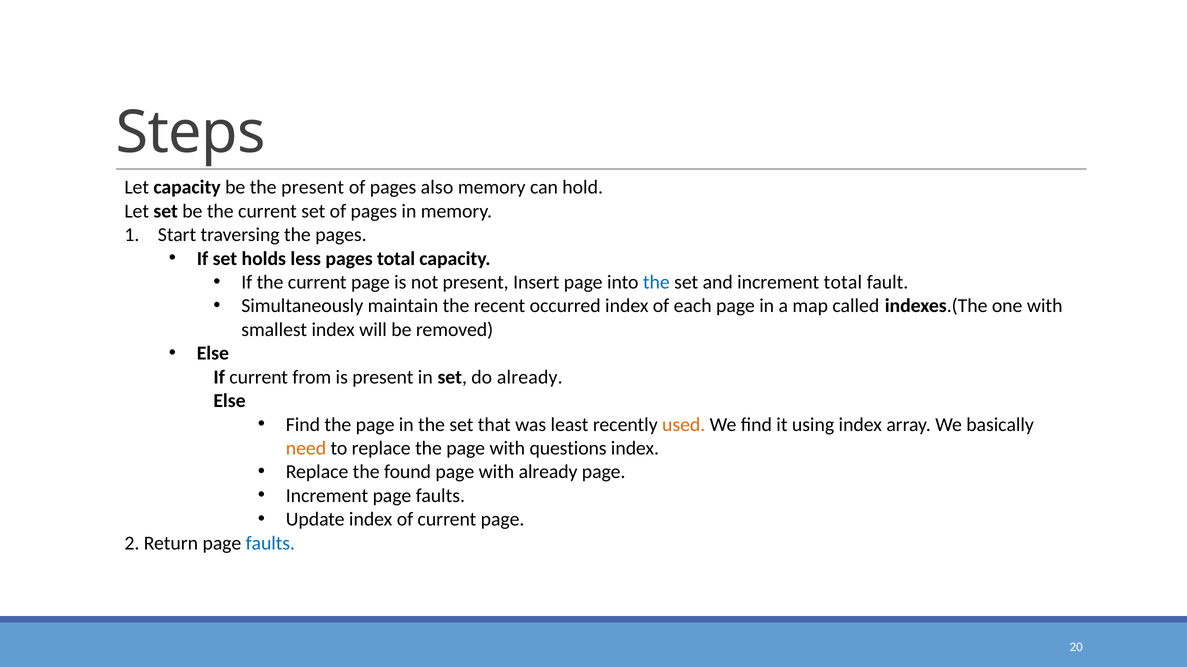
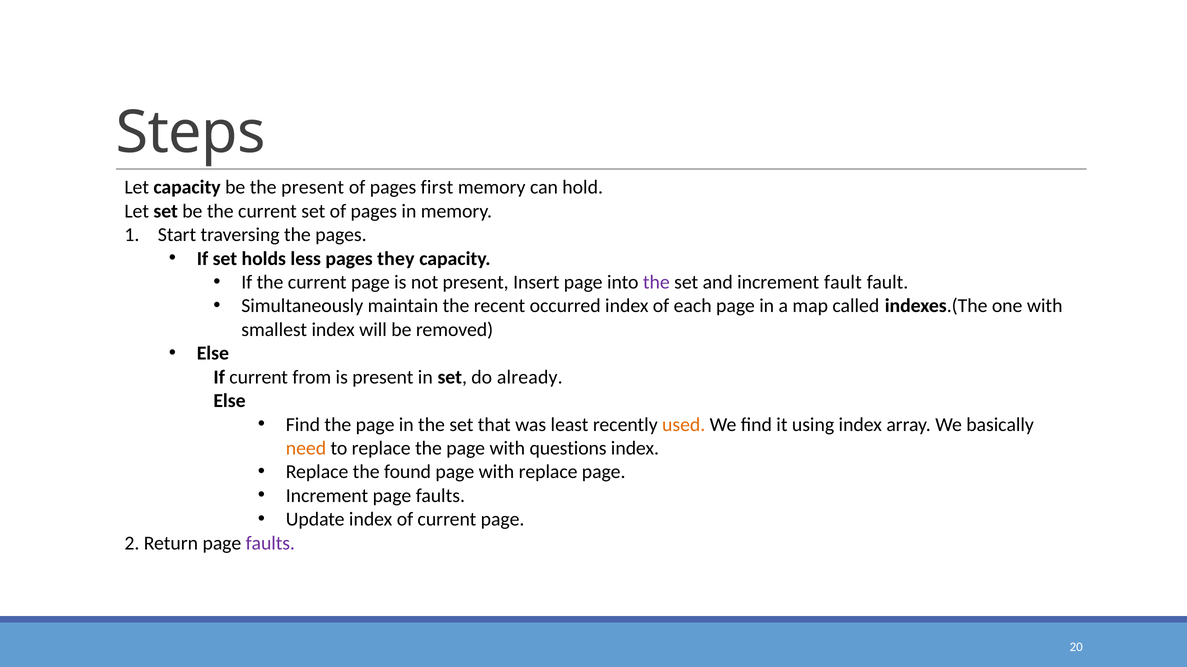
also: also -> first
pages total: total -> they
the at (656, 283) colour: blue -> purple
increment total: total -> fault
with already: already -> replace
faults at (270, 544) colour: blue -> purple
